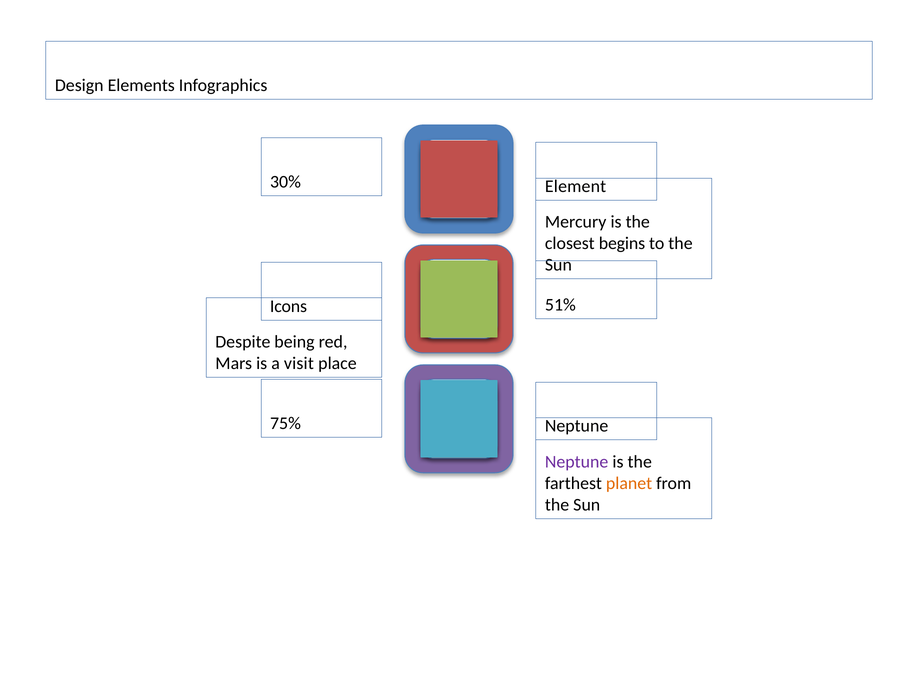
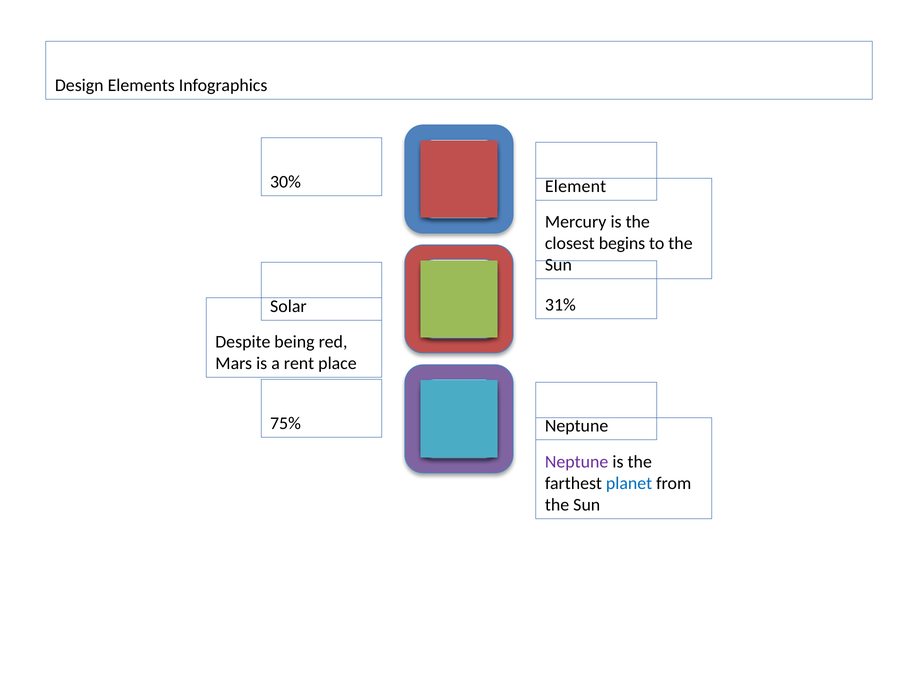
51%: 51% -> 31%
Icons: Icons -> Solar
visit: visit -> rent
planet colour: orange -> blue
